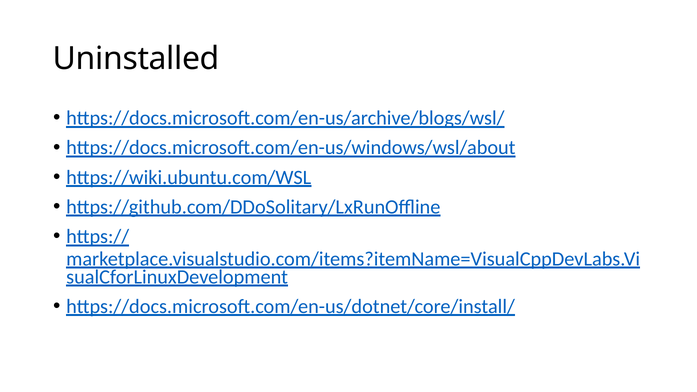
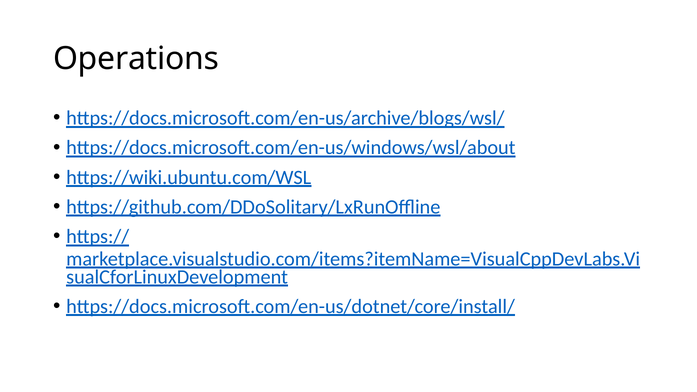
Uninstalled: Uninstalled -> Operations
